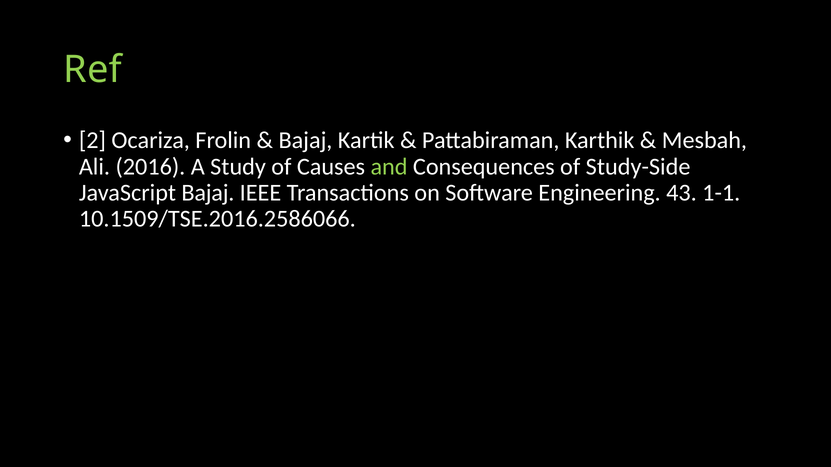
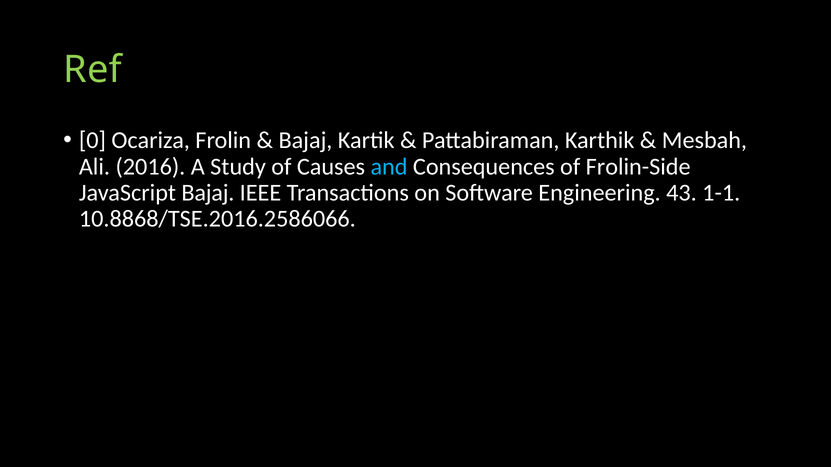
2: 2 -> 0
and colour: light green -> light blue
Study-Side: Study-Side -> Frolin-Side
10.1509/TSE.2016.2586066: 10.1509/TSE.2016.2586066 -> 10.8868/TSE.2016.2586066
